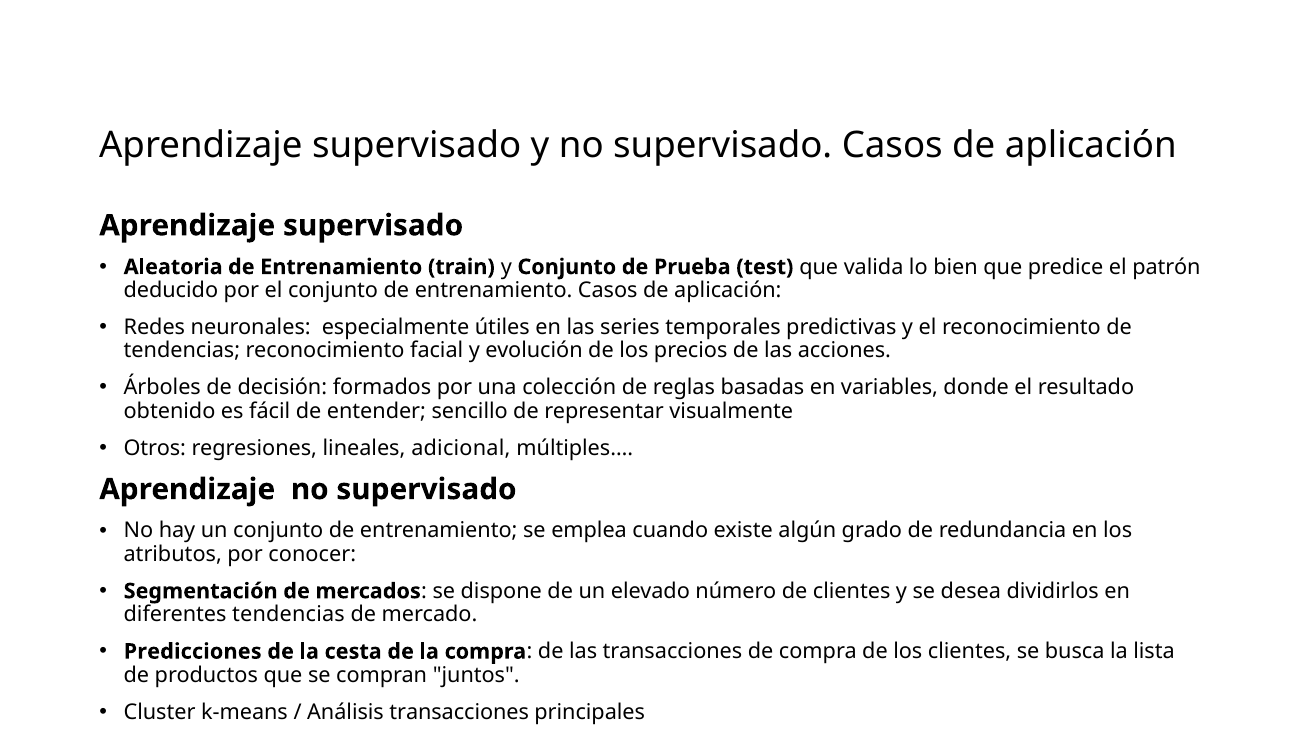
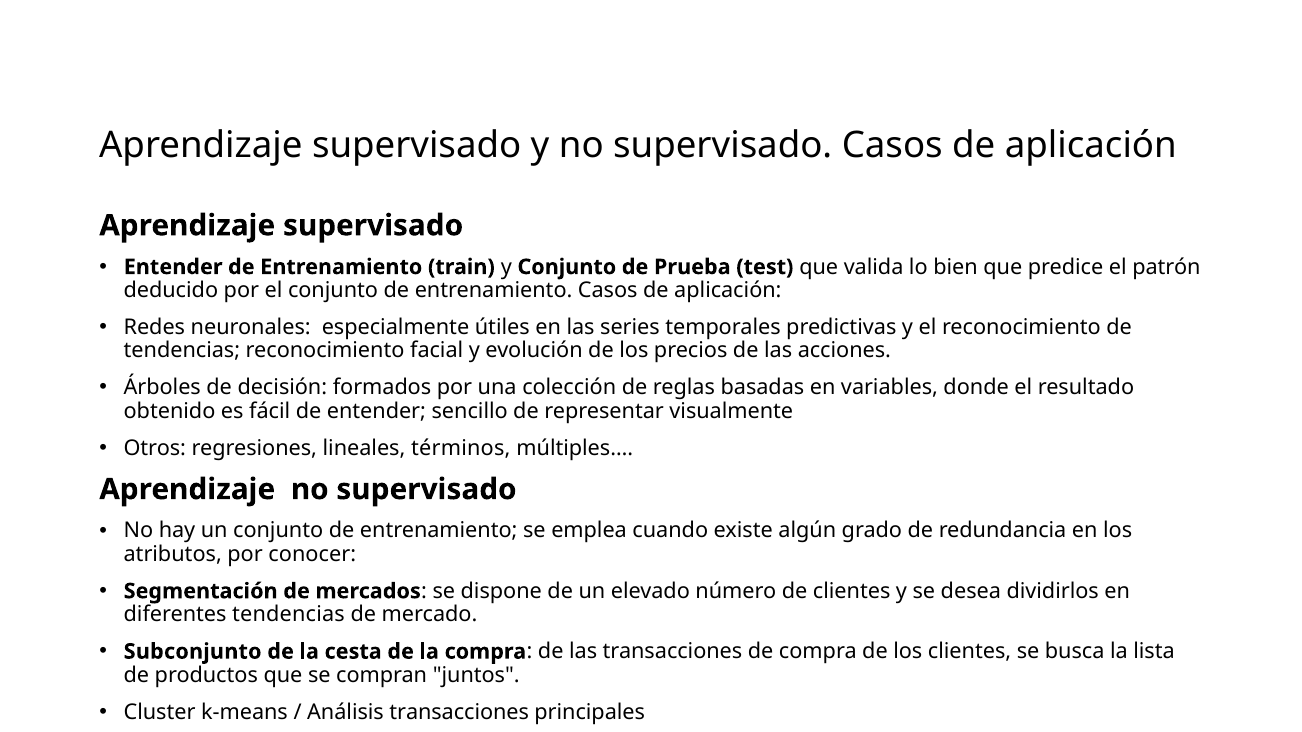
Aleatoria at (173, 267): Aleatoria -> Entender
adicional: adicional -> términos
Predicciones: Predicciones -> Subconjunto
